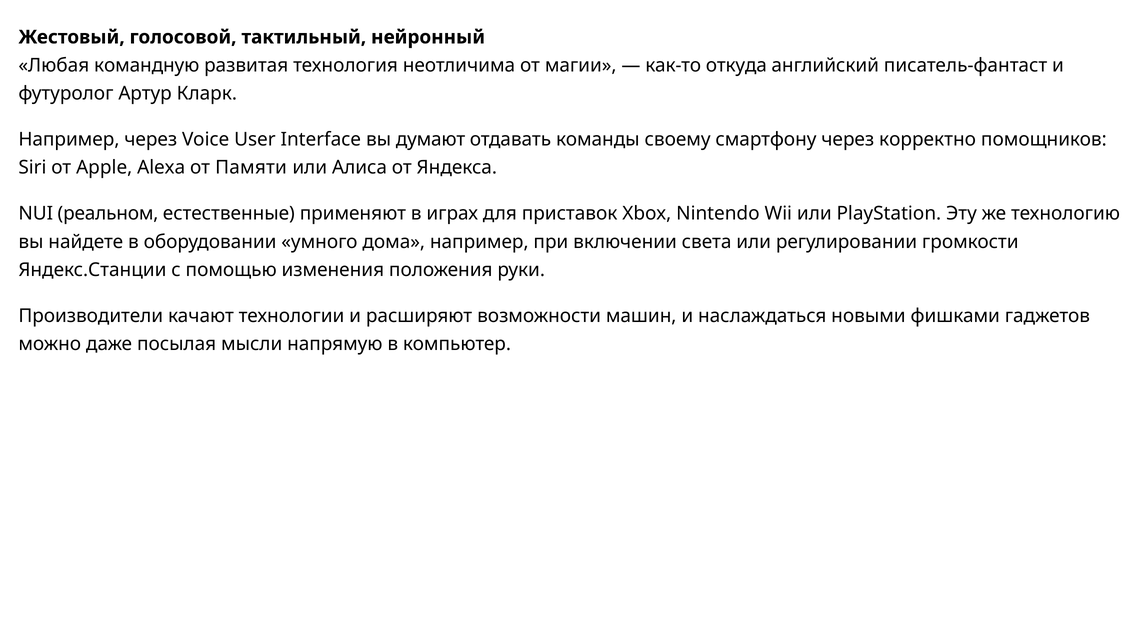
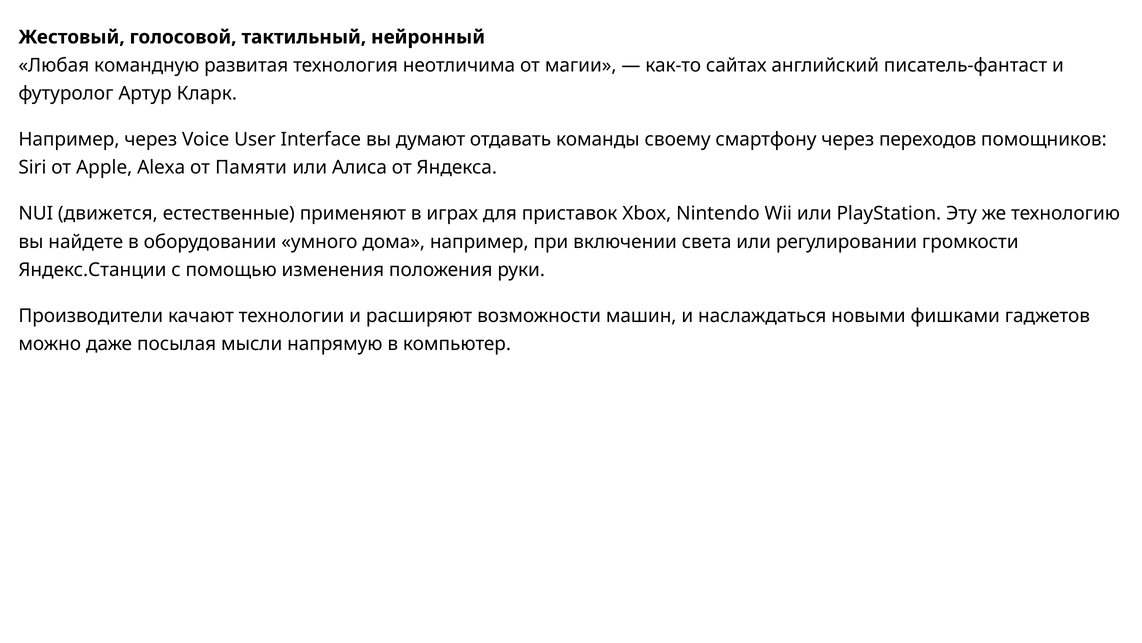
откуда: откуда -> сайтах
корректно: корректно -> переходов
реальном: реальном -> движется
